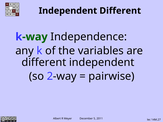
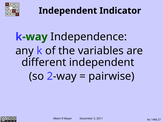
Independent Different: Different -> Indicator
